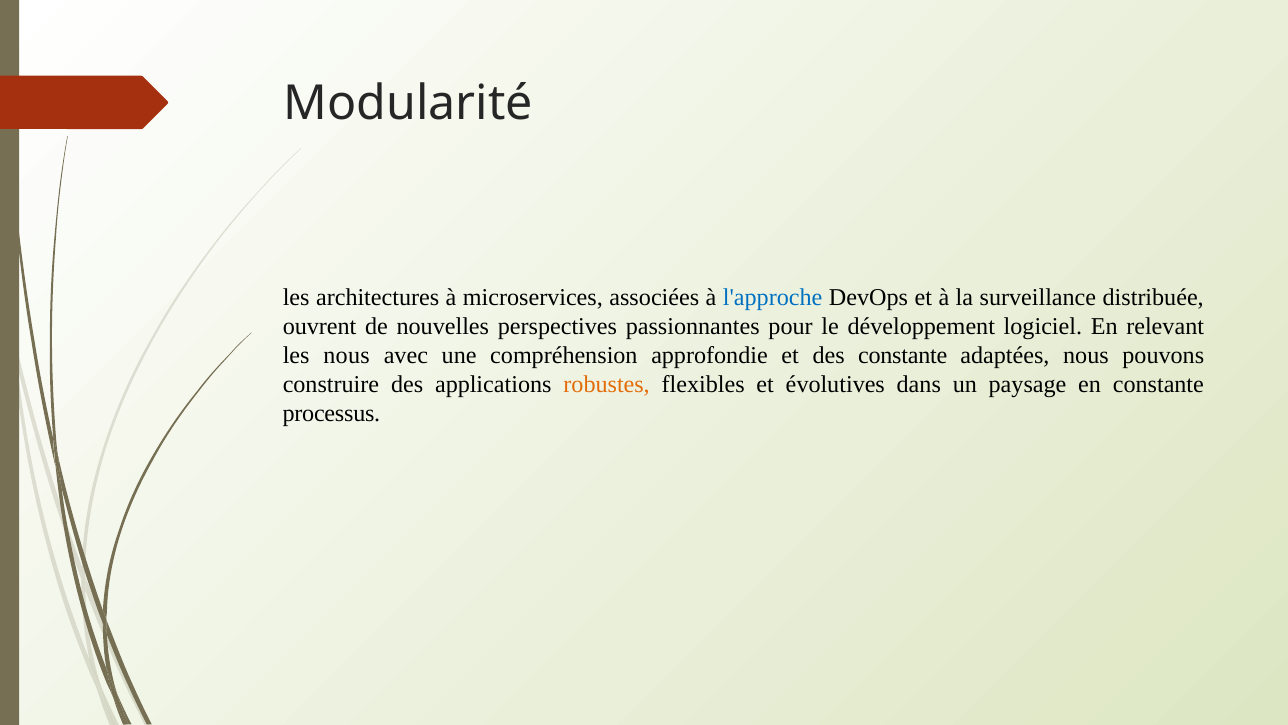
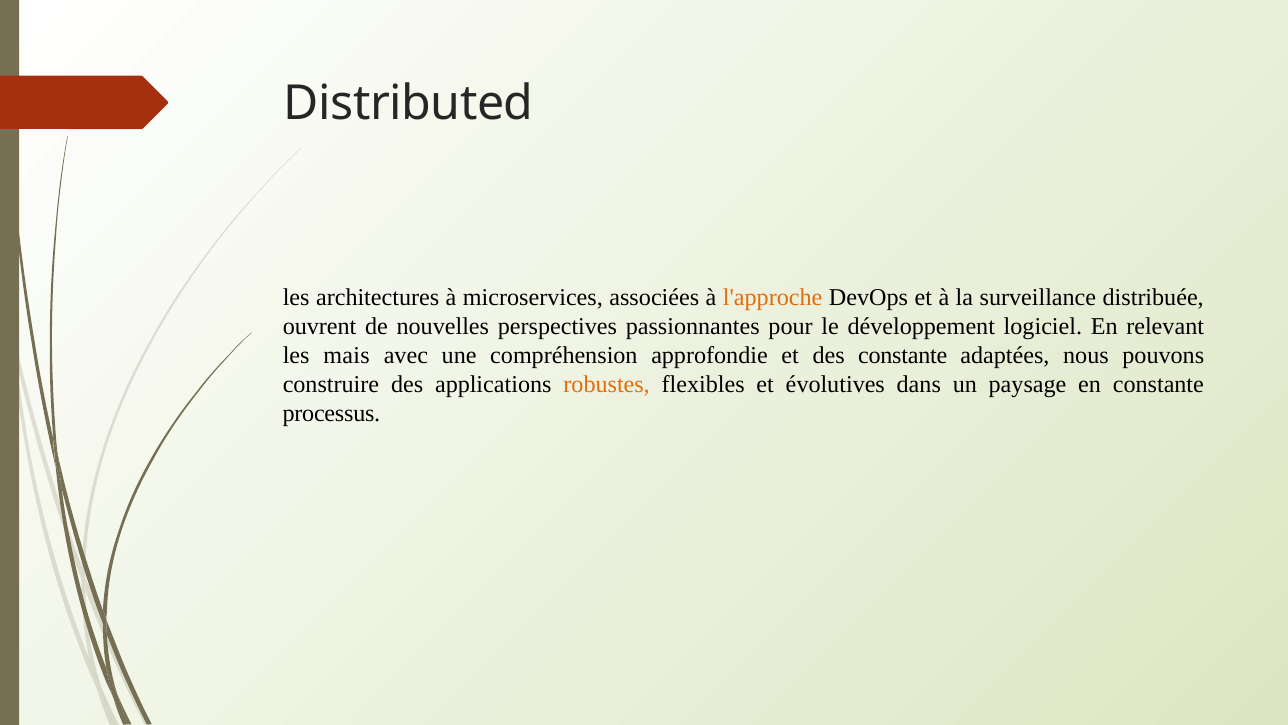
Modularité: Modularité -> Distributed
l'approche colour: blue -> orange
les nous: nous -> mais
